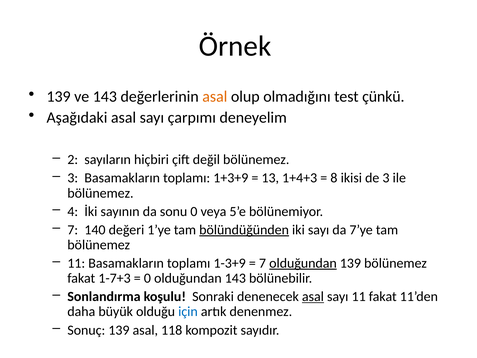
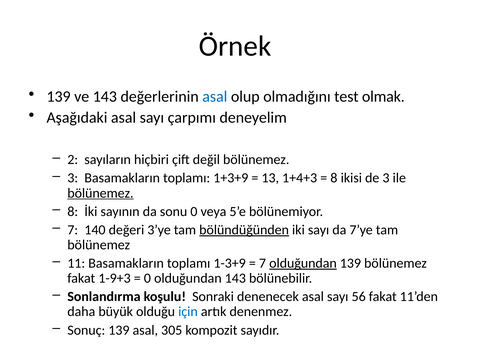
asal at (215, 97) colour: orange -> blue
çünkü: çünkü -> olmak
bölünemez at (100, 193) underline: none -> present
4 at (73, 211): 4 -> 8
1’ye: 1’ye -> 3’ye
1-7+3: 1-7+3 -> 1-9+3
asal at (313, 296) underline: present -> none
sayı 11: 11 -> 56
118: 118 -> 305
